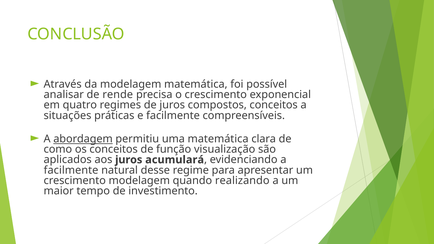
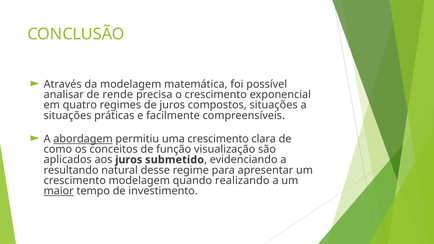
compostos conceitos: conceitos -> situações
uma matemática: matemática -> crescimento
acumulará: acumulará -> submetido
facilmente at (71, 170): facilmente -> resultando
maior underline: none -> present
